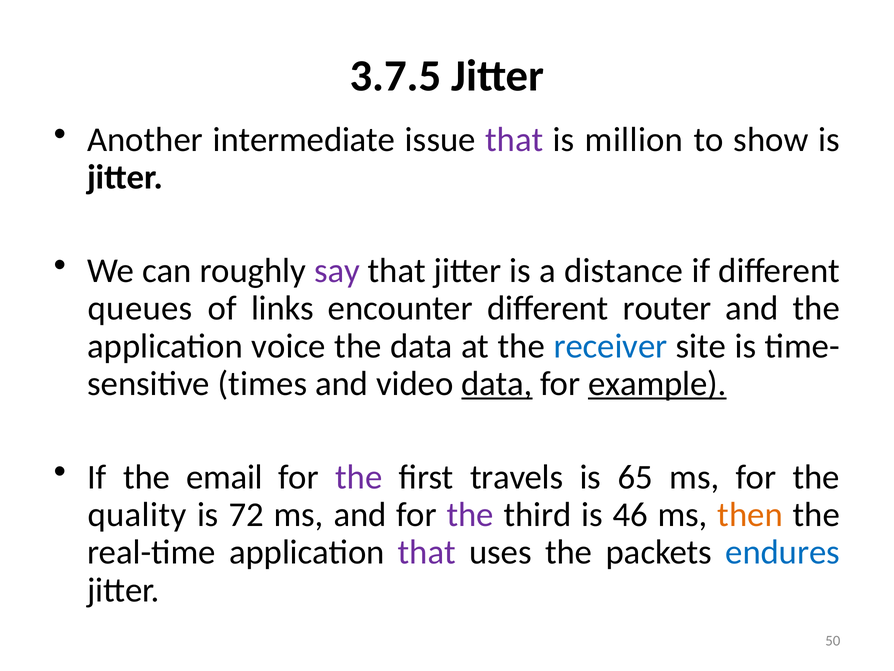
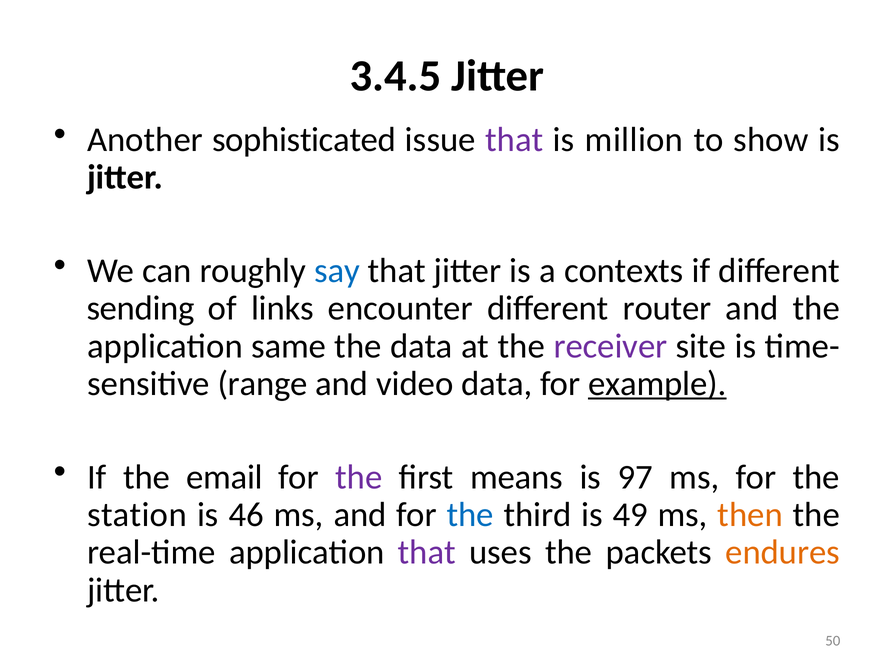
3.7.5: 3.7.5 -> 3.4.5
intermediate: intermediate -> sophisticated
say colour: purple -> blue
distance: distance -> contexts
queues: queues -> sending
voice: voice -> same
receiver colour: blue -> purple
times: times -> range
data at (497, 383) underline: present -> none
travels: travels -> means
65: 65 -> 97
quality: quality -> station
72: 72 -> 46
the at (470, 514) colour: purple -> blue
46: 46 -> 49
endures colour: blue -> orange
